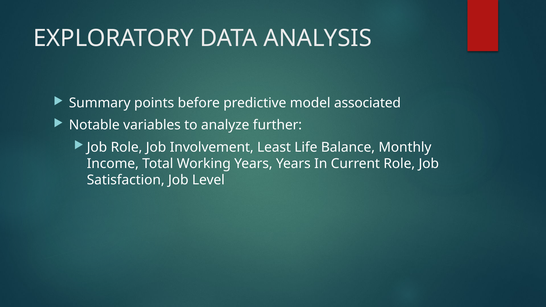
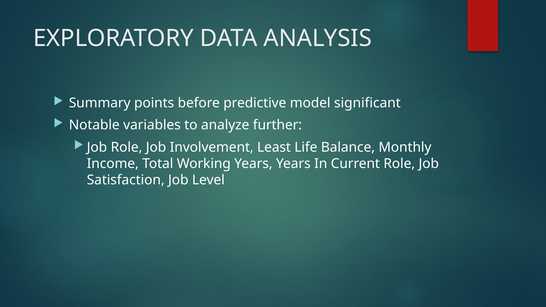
associated: associated -> significant
